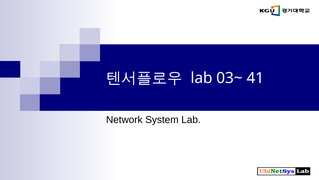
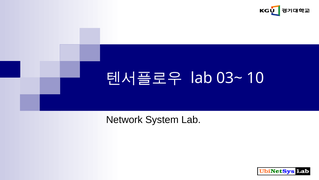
41: 41 -> 10
